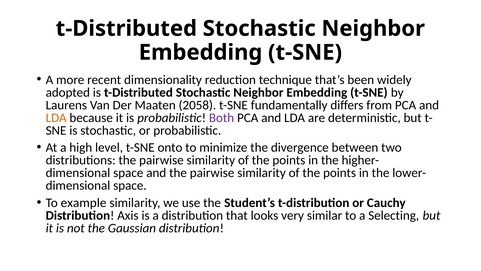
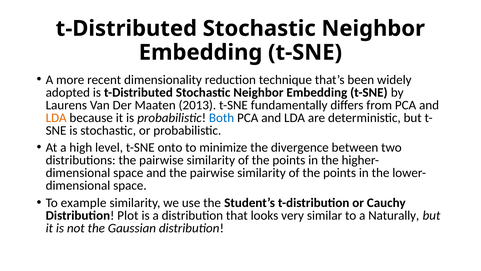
2058: 2058 -> 2013
Both colour: purple -> blue
Axis: Axis -> Plot
Selecting: Selecting -> Naturally
